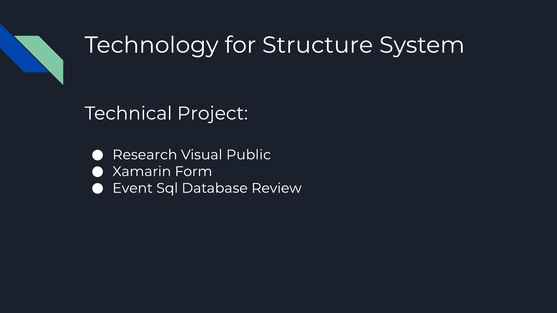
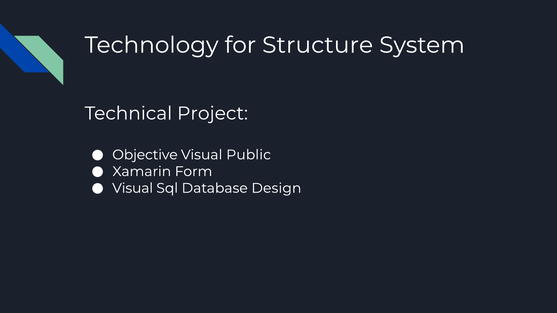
Research: Research -> Objective
Event at (133, 188): Event -> Visual
Review: Review -> Design
